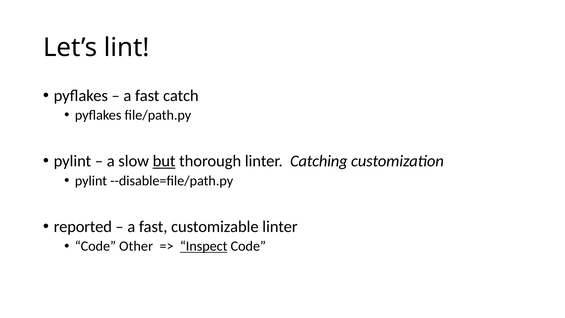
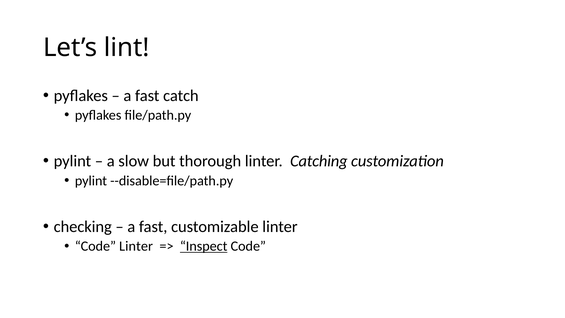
but underline: present -> none
reported: reported -> checking
Code Other: Other -> Linter
